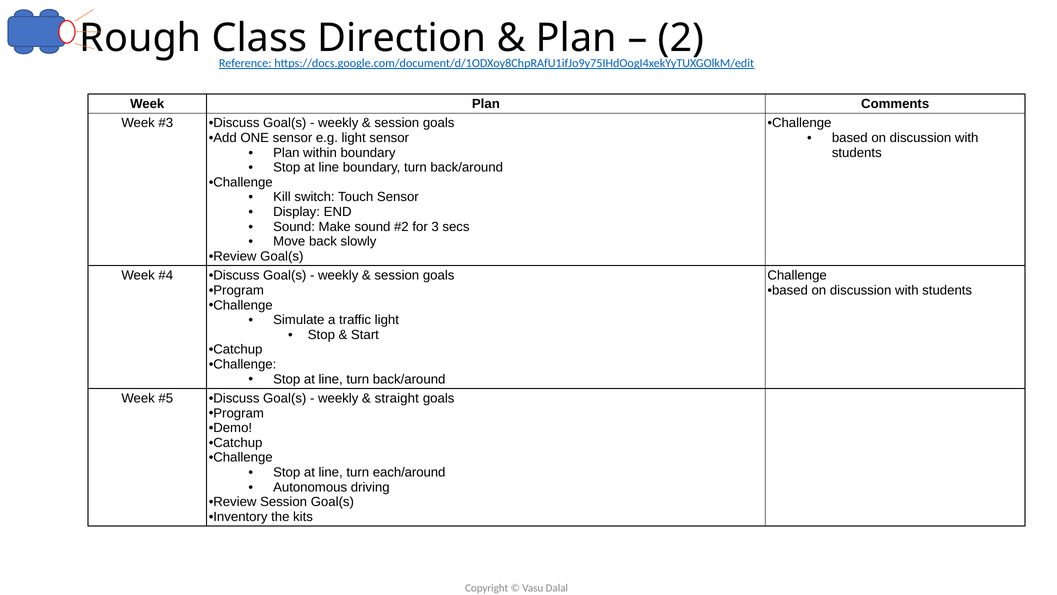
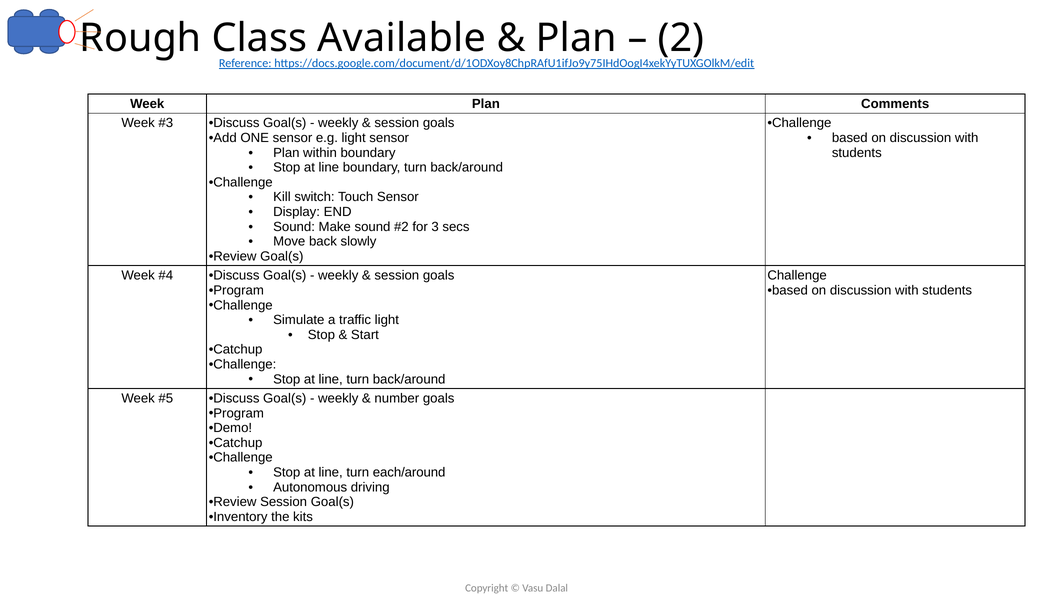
Direction: Direction -> Available
straight: straight -> number
